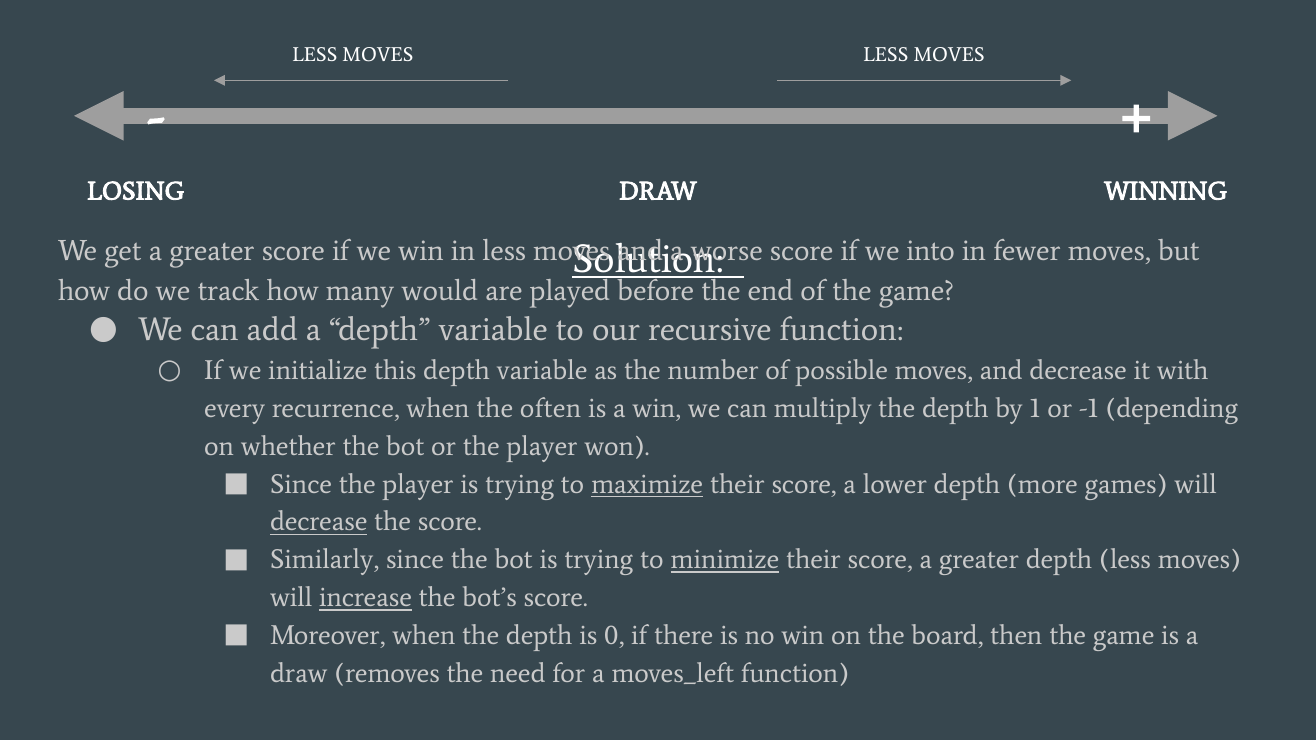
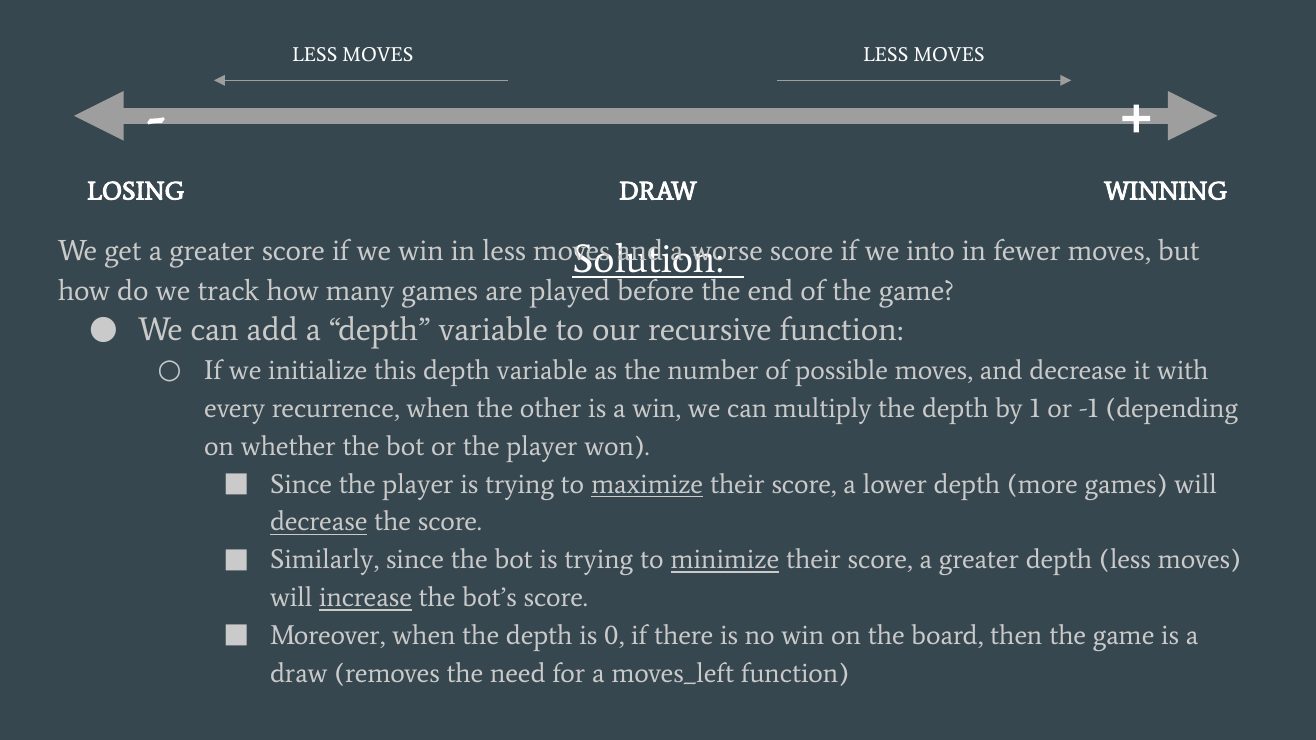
many would: would -> games
often: often -> other
